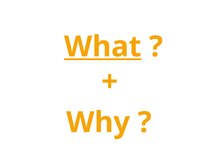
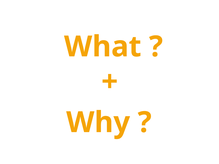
What underline: present -> none
